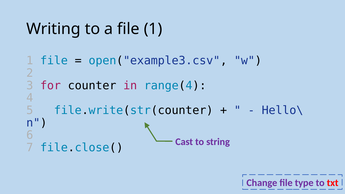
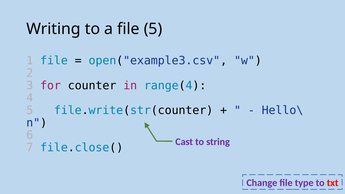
file 1: 1 -> 5
